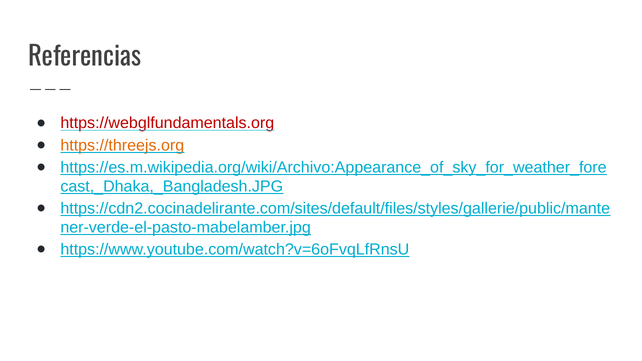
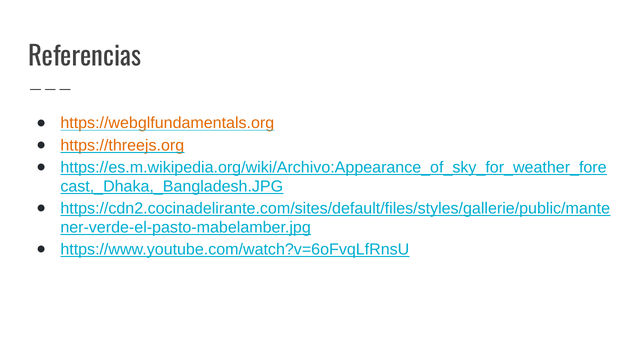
https://webglfundamentals.org colour: red -> orange
